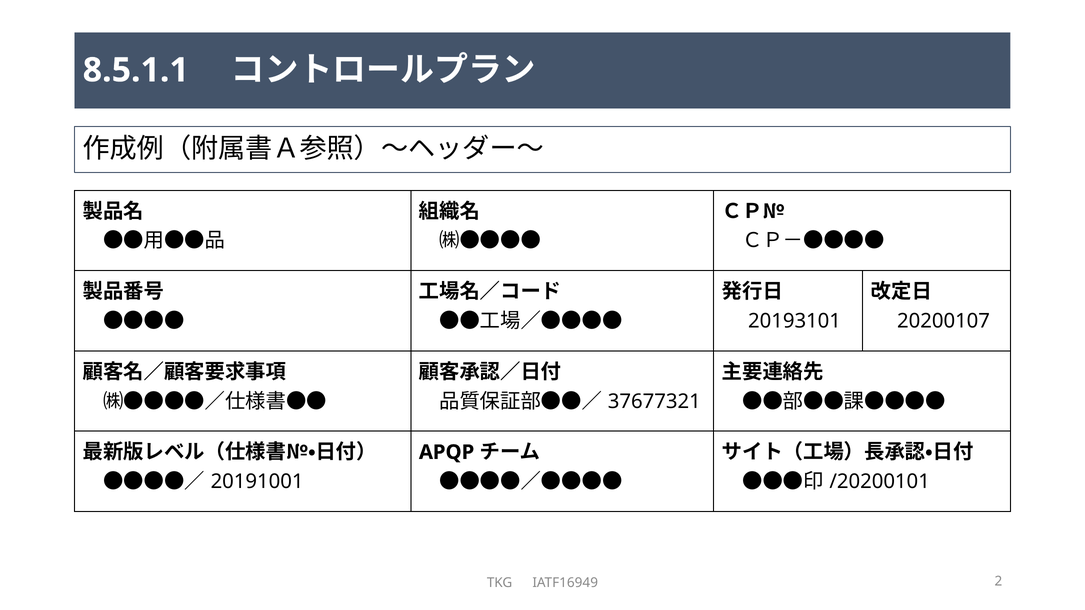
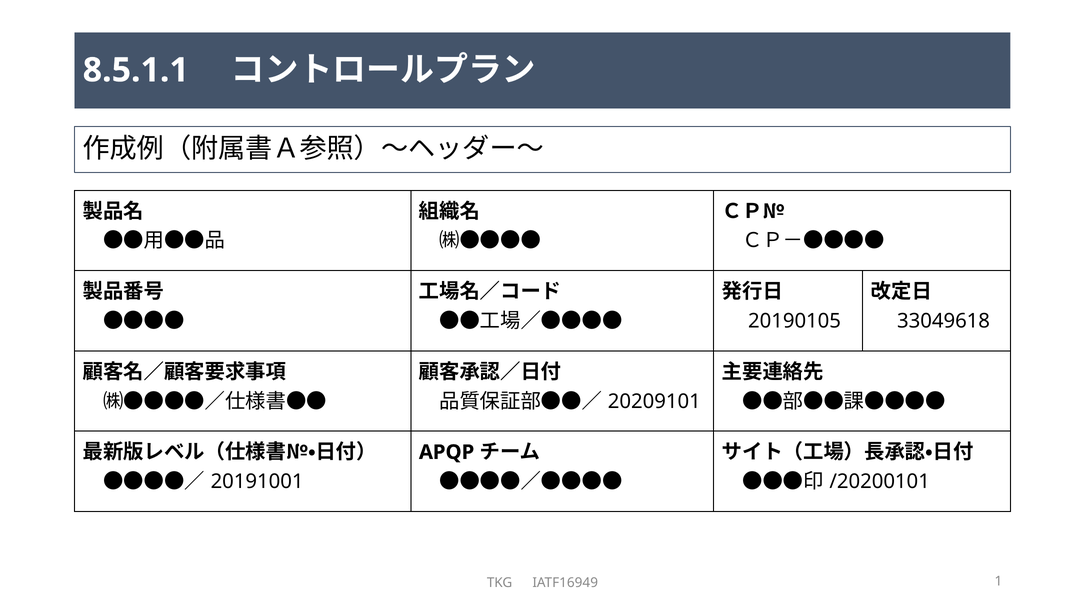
20193101: 20193101 -> 20190105
20200107: 20200107 -> 33049618
37677321: 37677321 -> 20209101
2: 2 -> 1
